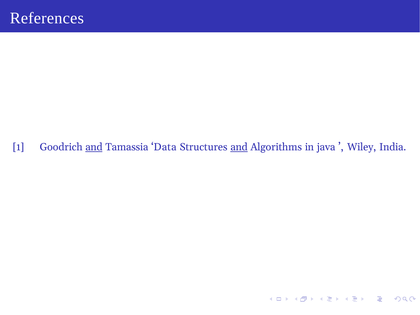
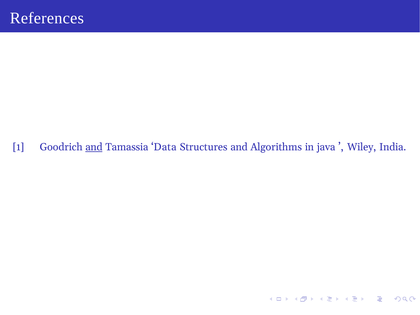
and at (239, 147) underline: present -> none
